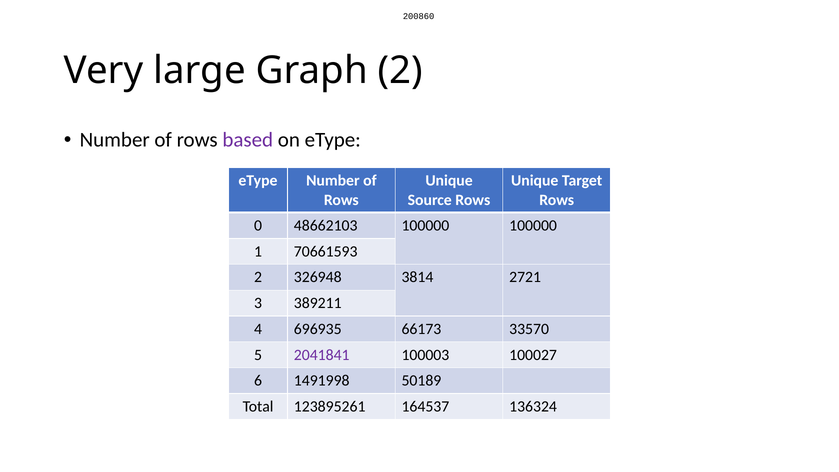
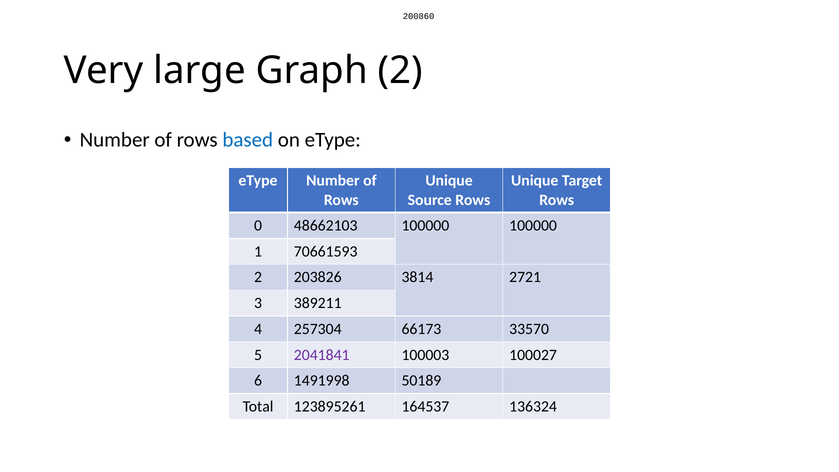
based colour: purple -> blue
326948: 326948 -> 203826
696935: 696935 -> 257304
